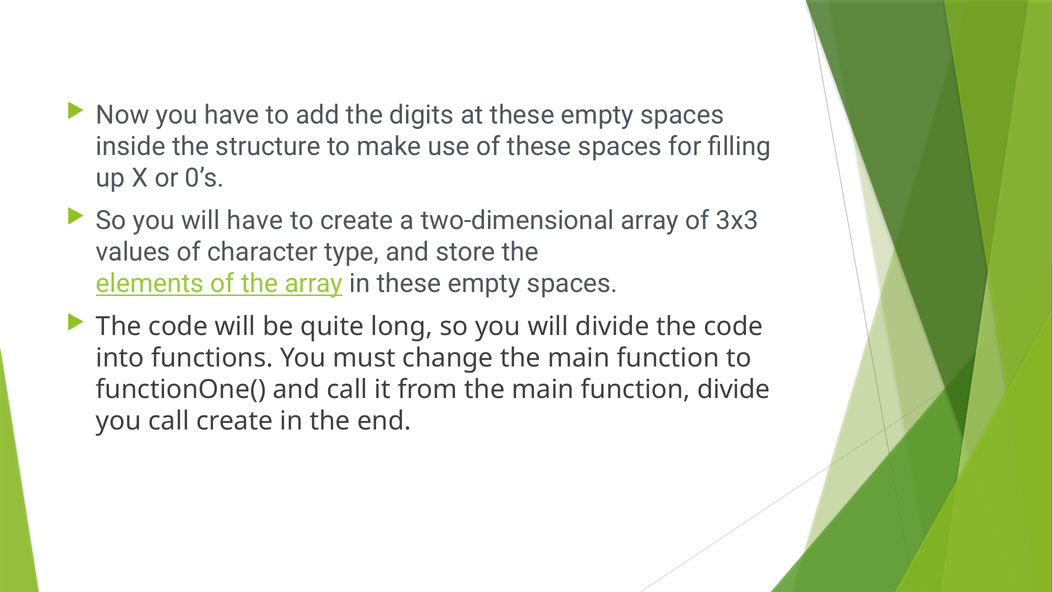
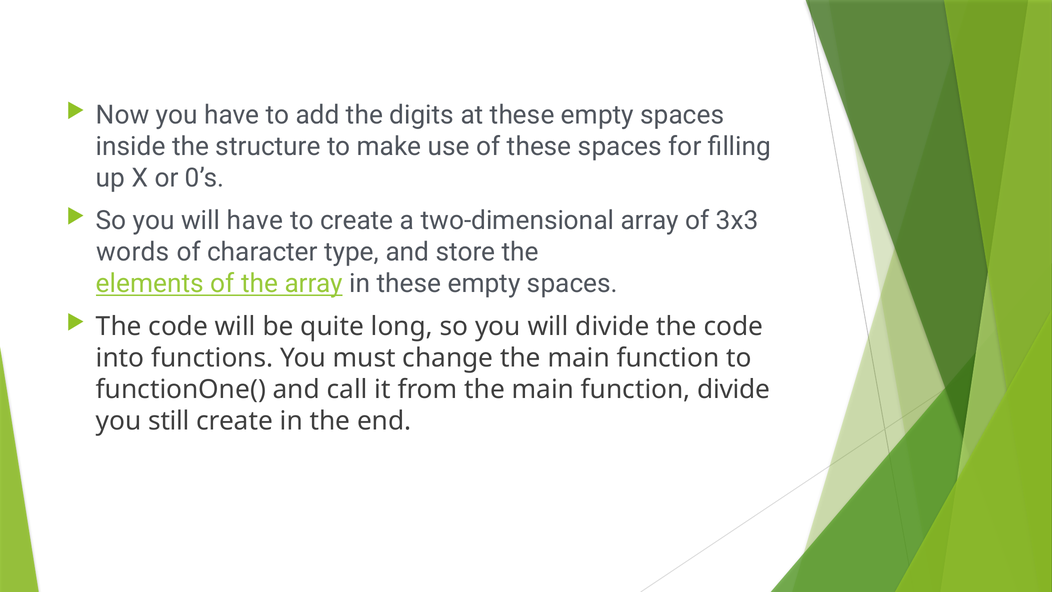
values: values -> words
you call: call -> still
